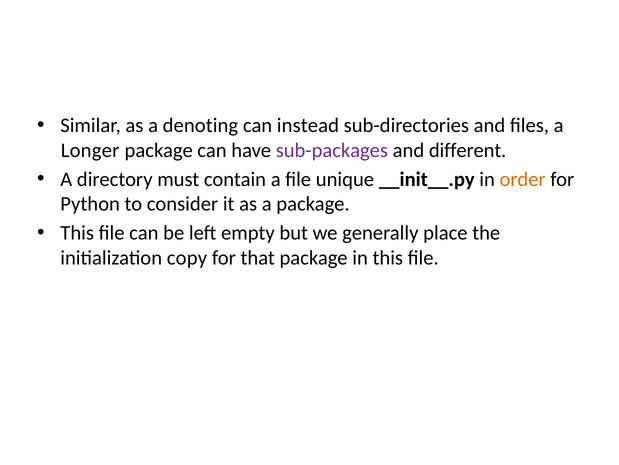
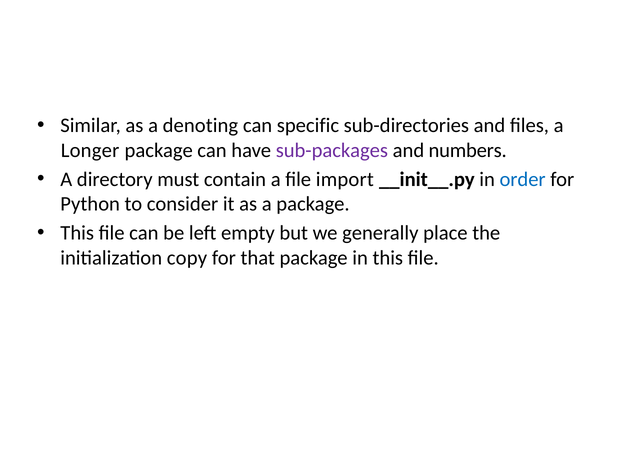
instead: instead -> specific
different: different -> numbers
unique: unique -> import
order colour: orange -> blue
